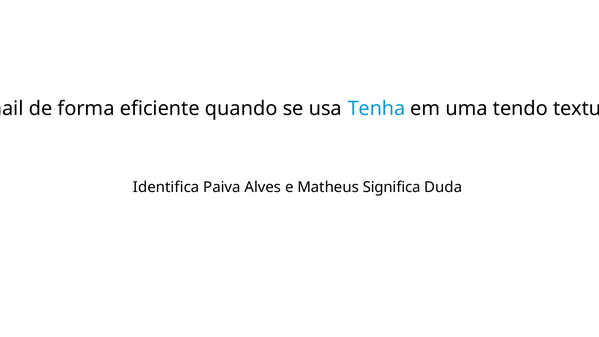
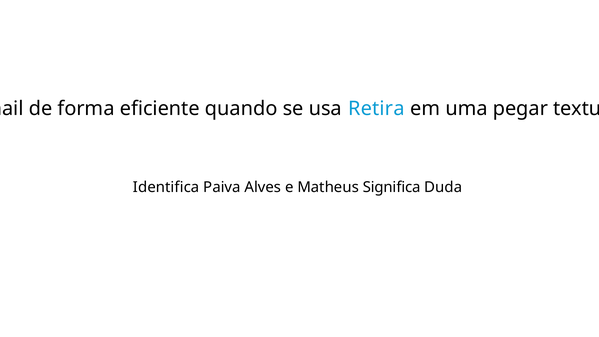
Tenha: Tenha -> Retira
tendo: tendo -> pegar
